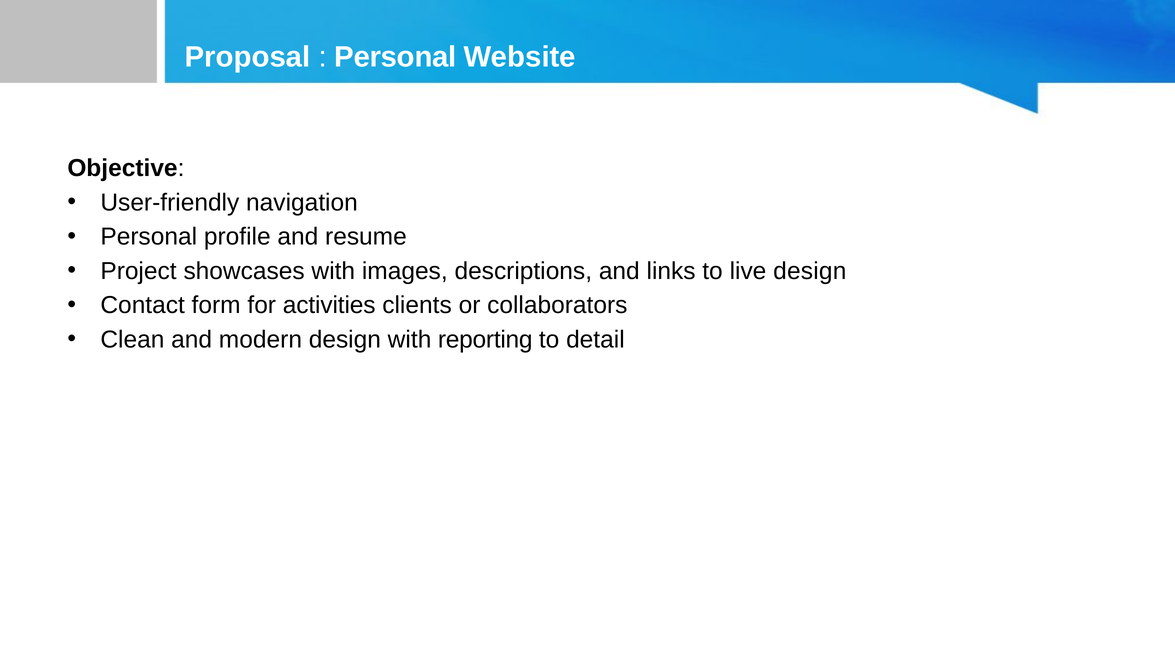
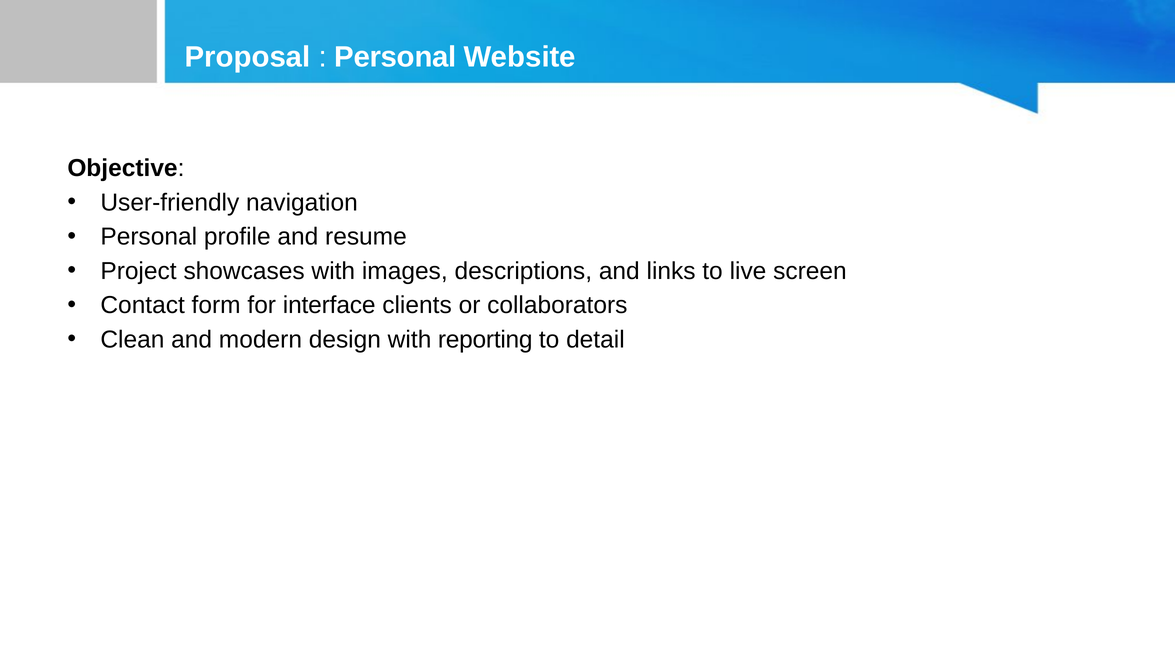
live design: design -> screen
activities: activities -> interface
